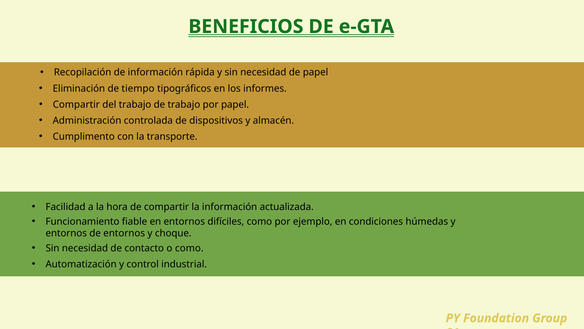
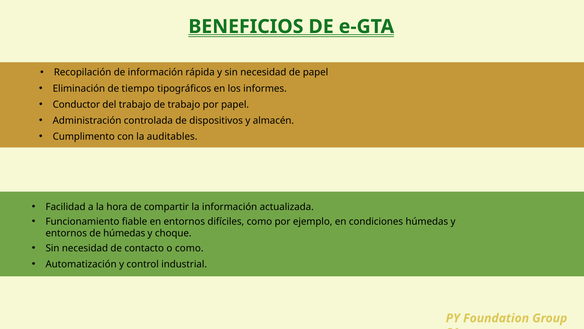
Compartir at (76, 104): Compartir -> Conductor
transporte: transporte -> auditables
de entornos: entornos -> húmedas
